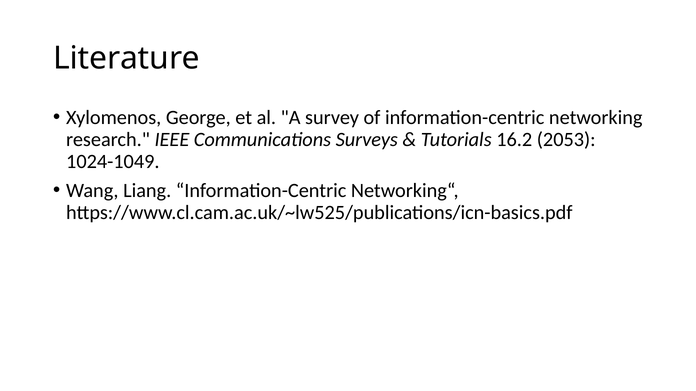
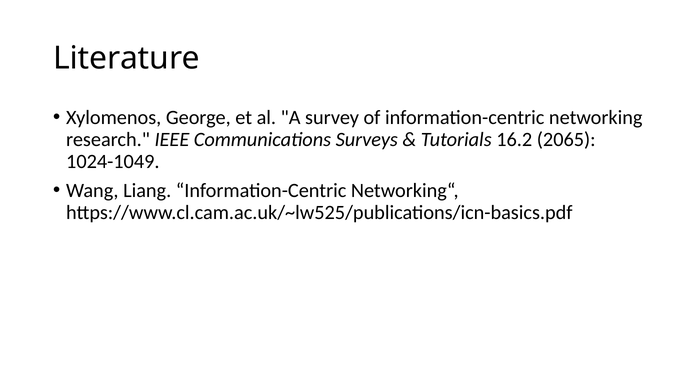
2053: 2053 -> 2065
